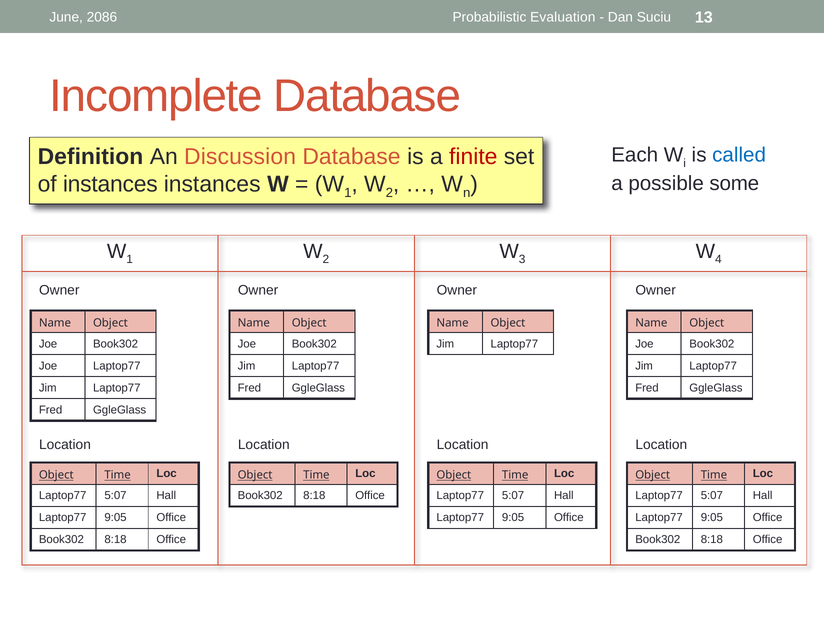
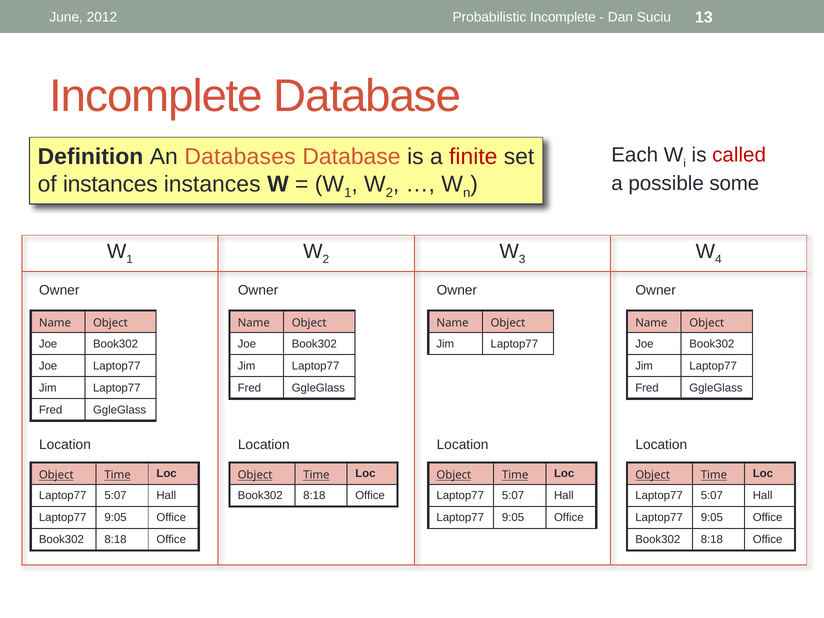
2086: 2086 -> 2012
Probabilistic Evaluation: Evaluation -> Incomplete
called colour: blue -> red
Discussion: Discussion -> Databases
